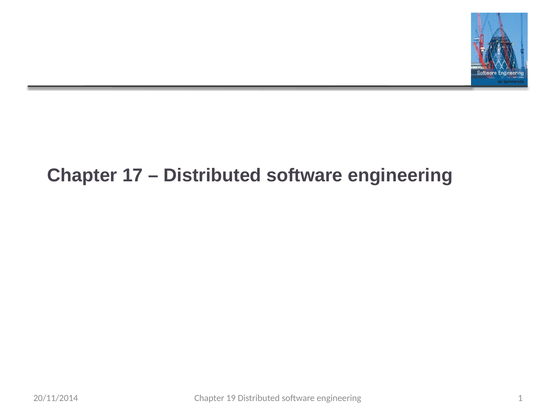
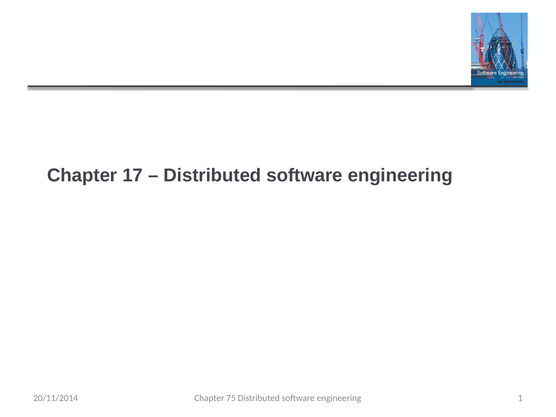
19: 19 -> 75
